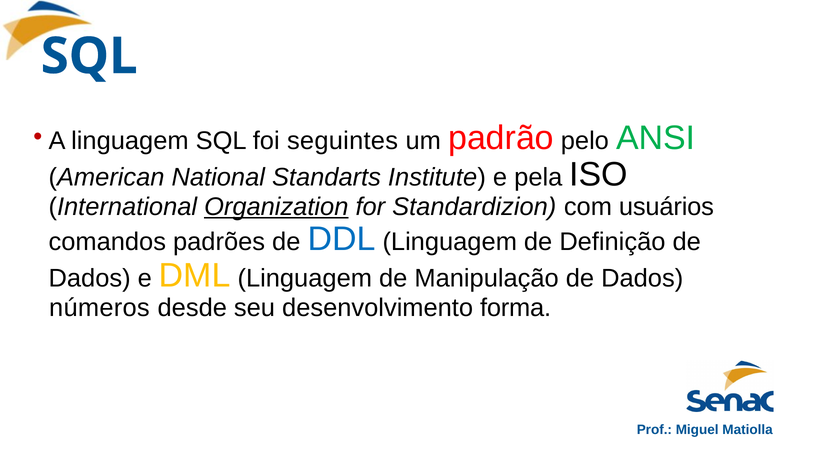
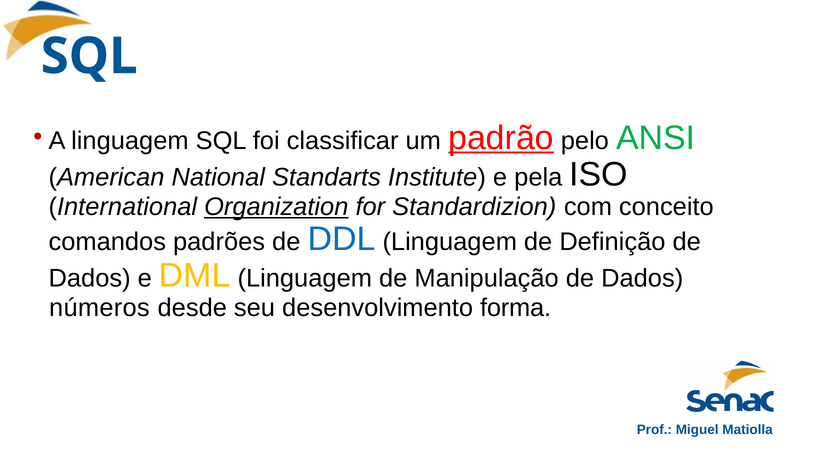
seguintes: seguintes -> classificar
padrão underline: none -> present
usuários: usuários -> conceito
